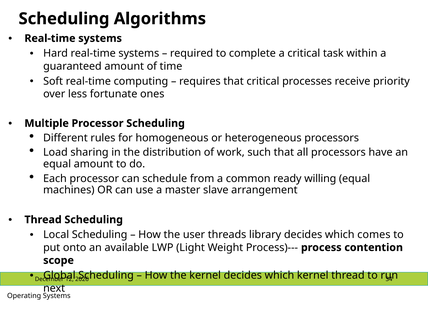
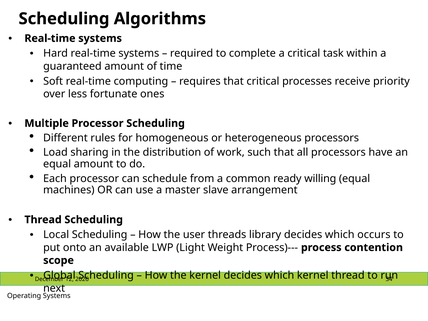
comes: comes -> occurs
